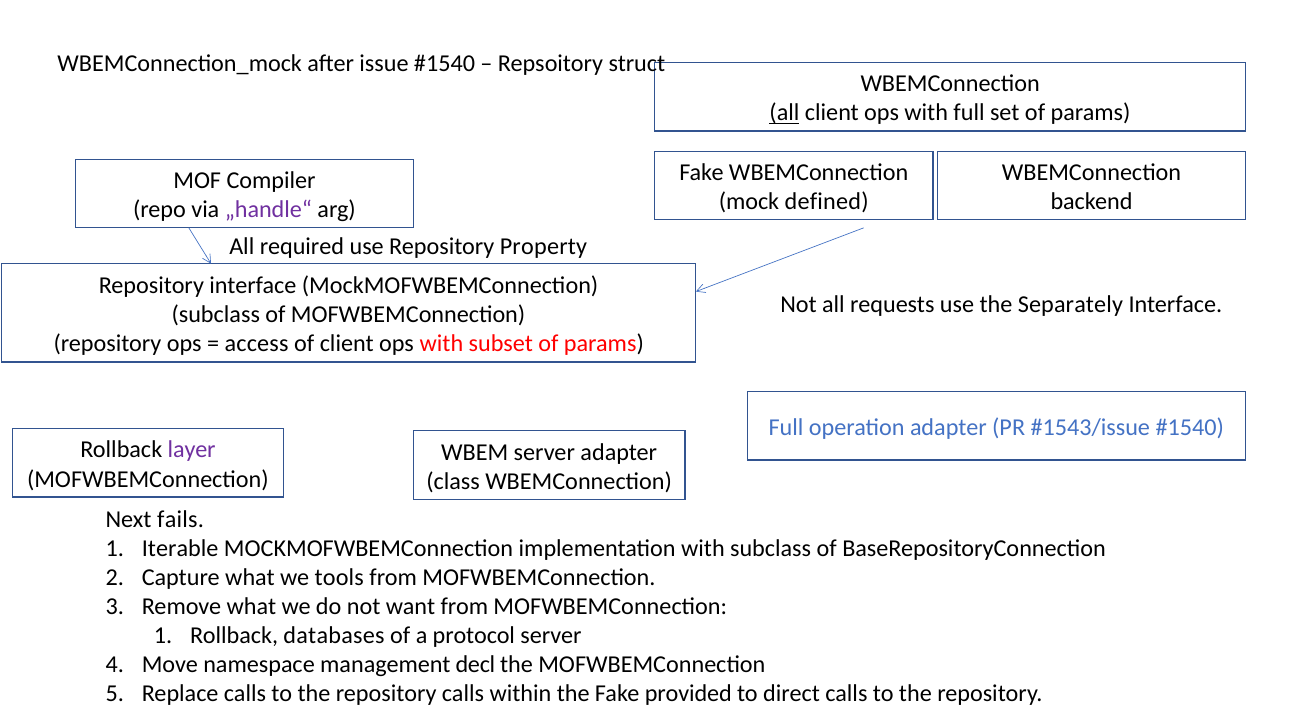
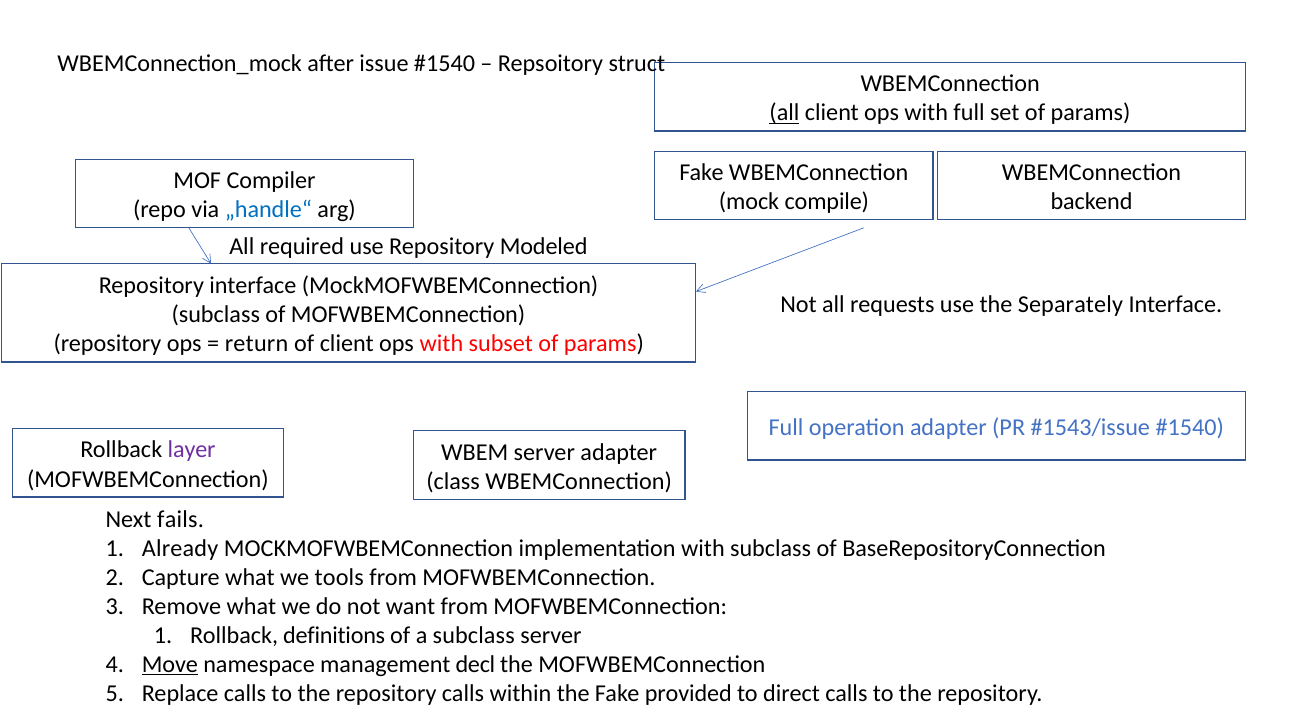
defined: defined -> compile
„handle“ colour: purple -> blue
Property: Property -> Modeled
access: access -> return
Iterable: Iterable -> Already
databases: databases -> definitions
a protocol: protocol -> subclass
Move underline: none -> present
